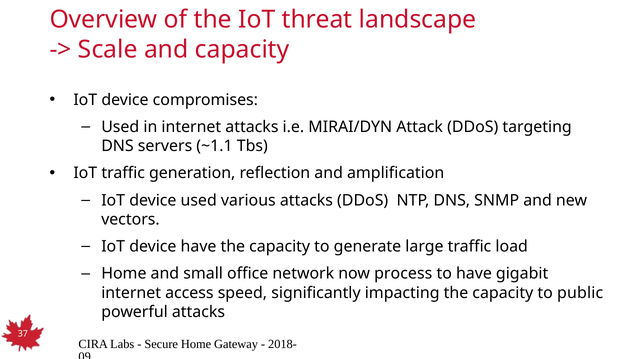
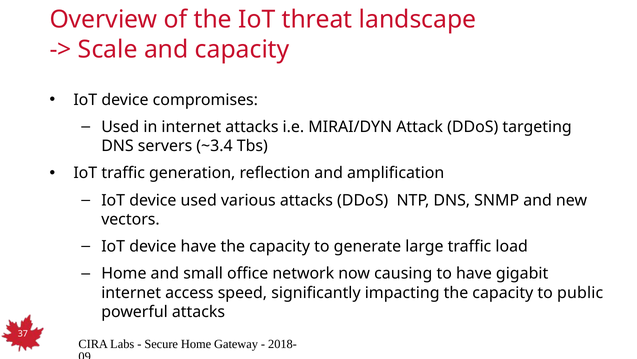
~1.1: ~1.1 -> ~3.4
process: process -> causing
